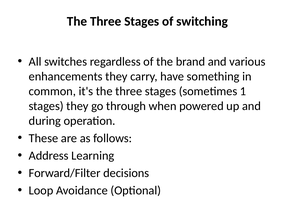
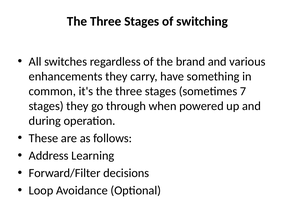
1: 1 -> 7
